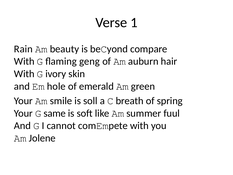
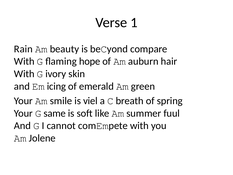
geng: geng -> hope
hole: hole -> icing
soll: soll -> viel
